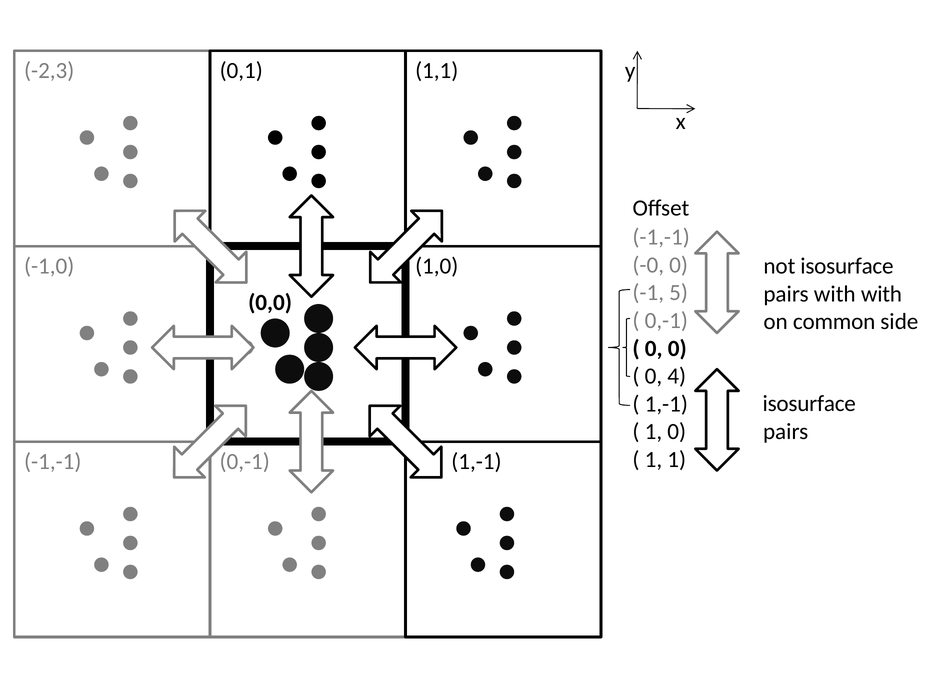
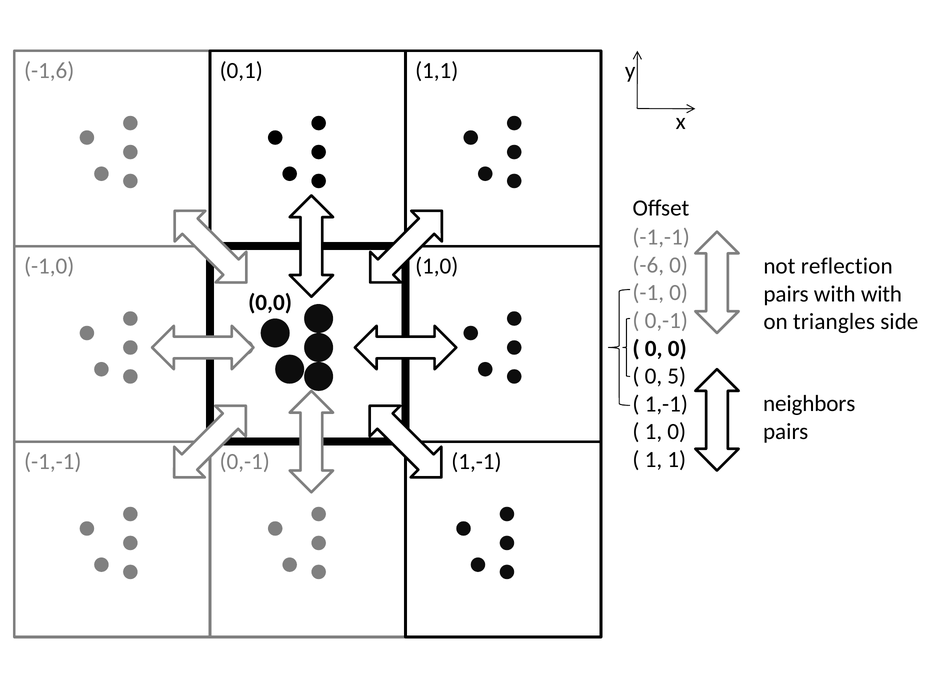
-2,3: -2,3 -> -1,6
-0: -0 -> -6
not isosurface: isosurface -> reflection
-1 5: 5 -> 0
common: common -> triangles
4: 4 -> 5
isosurface at (809, 404): isosurface -> neighbors
